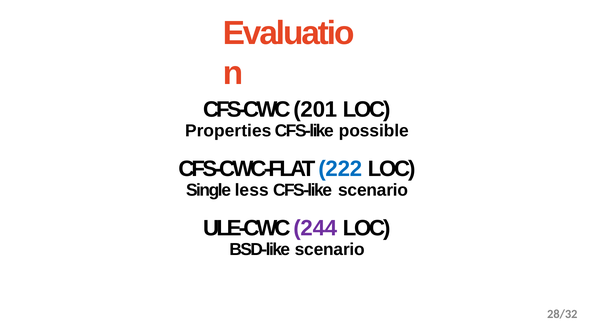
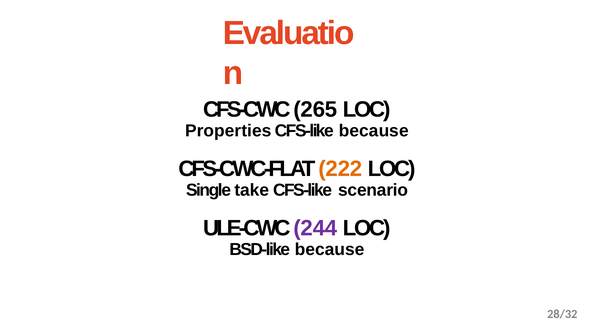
201: 201 -> 265
CFS-like possible: possible -> because
222 colour: blue -> orange
less: less -> take
BSD-like scenario: scenario -> because
